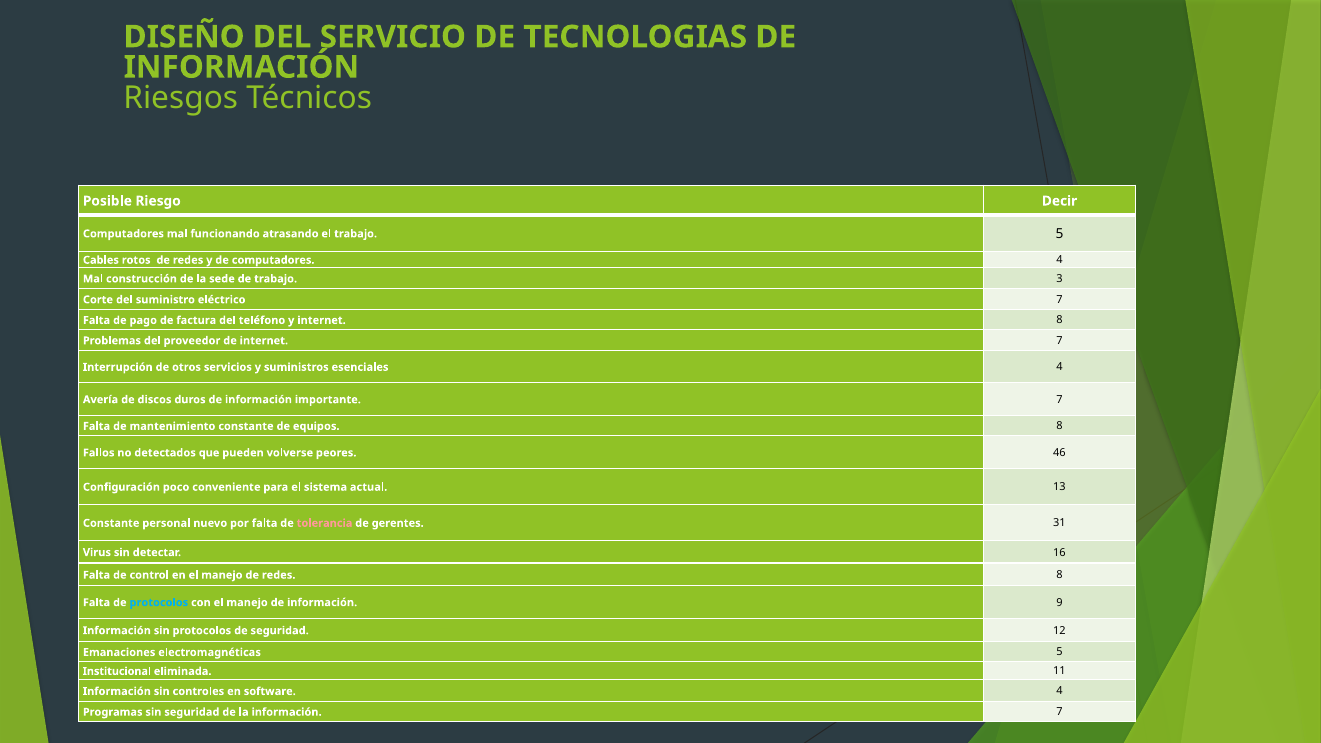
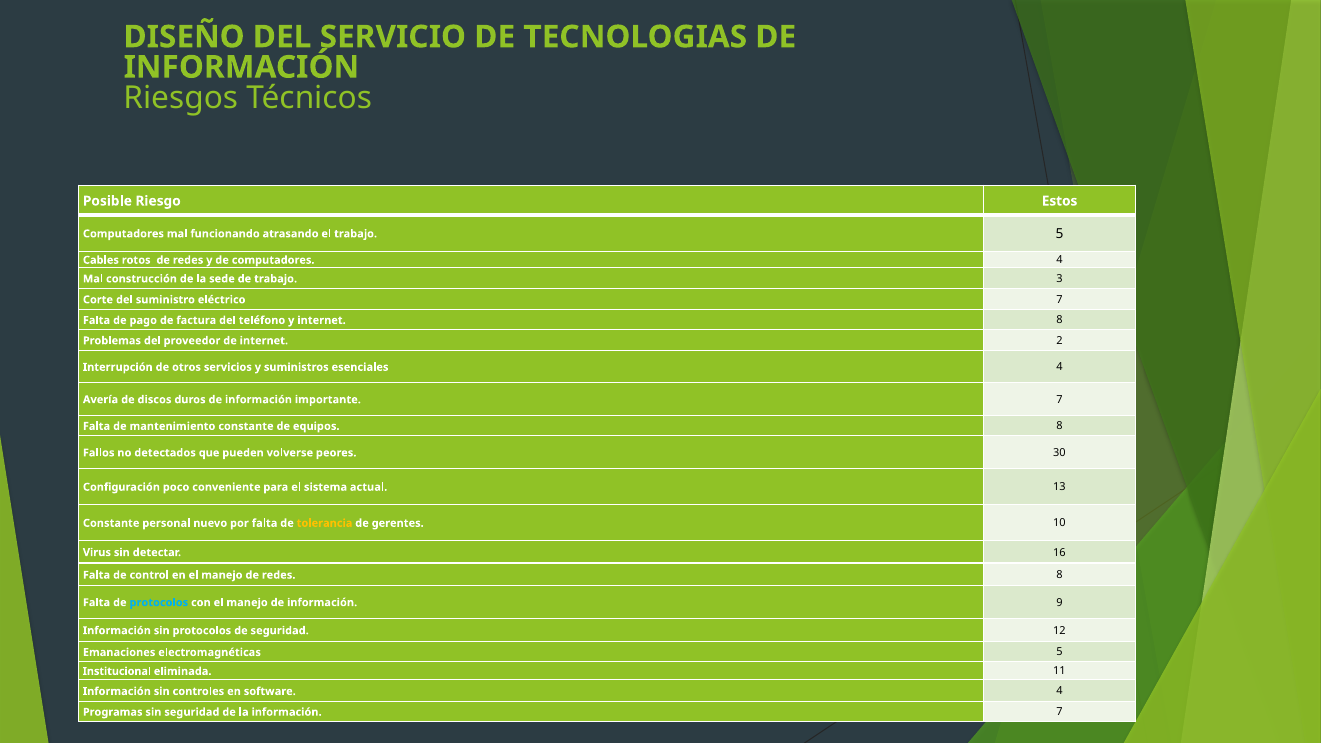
Decir: Decir -> Estos
internet 7: 7 -> 2
46: 46 -> 30
tolerancia colour: pink -> yellow
31: 31 -> 10
